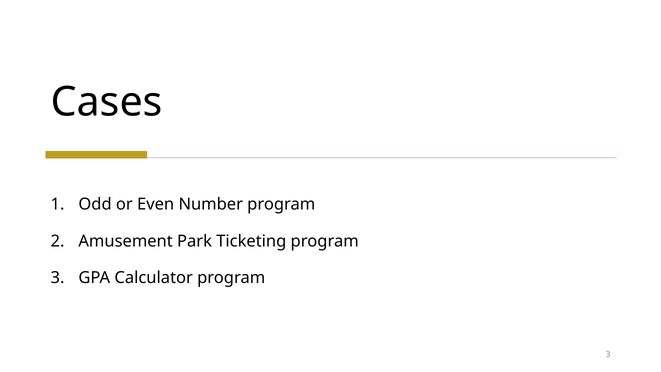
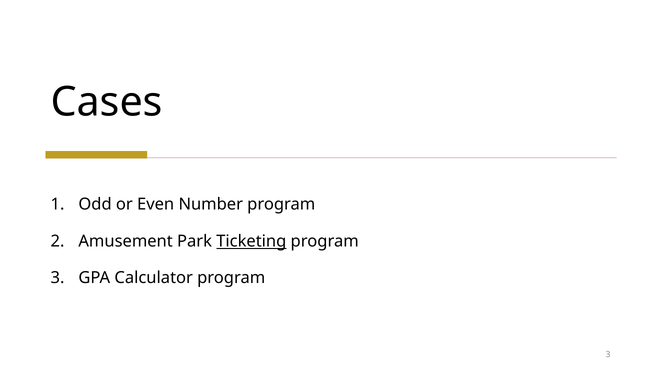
Ticketing underline: none -> present
